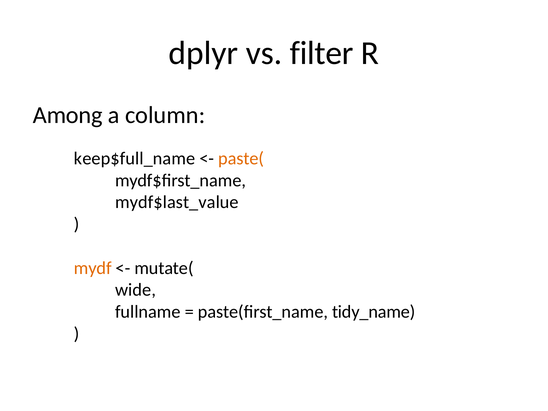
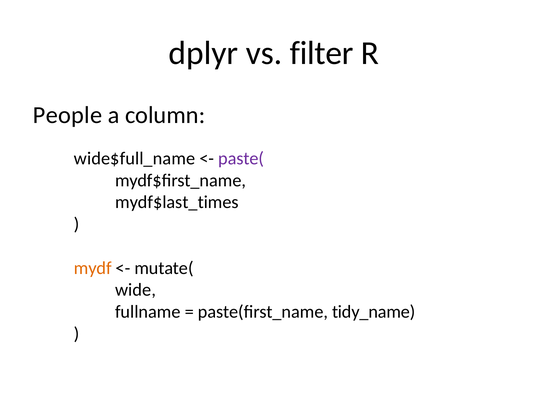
Among: Among -> People
keep$full_name: keep$full_name -> wide$full_name
paste( colour: orange -> purple
mydf$last_value: mydf$last_value -> mydf$last_times
